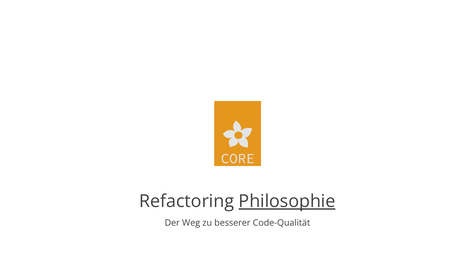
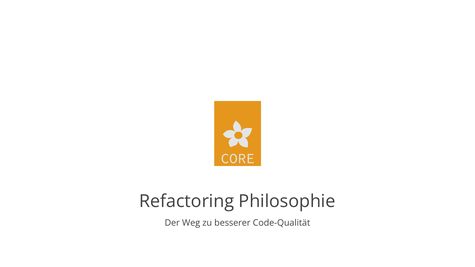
Philosophie underline: present -> none
